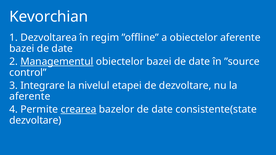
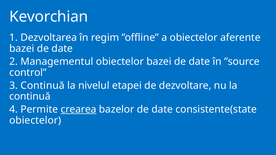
Managementul underline: present -> none
3 Integrare: Integrare -> Continuă
aferente at (30, 97): aferente -> continuă
dezvoltare at (35, 121): dezvoltare -> obiectelor
